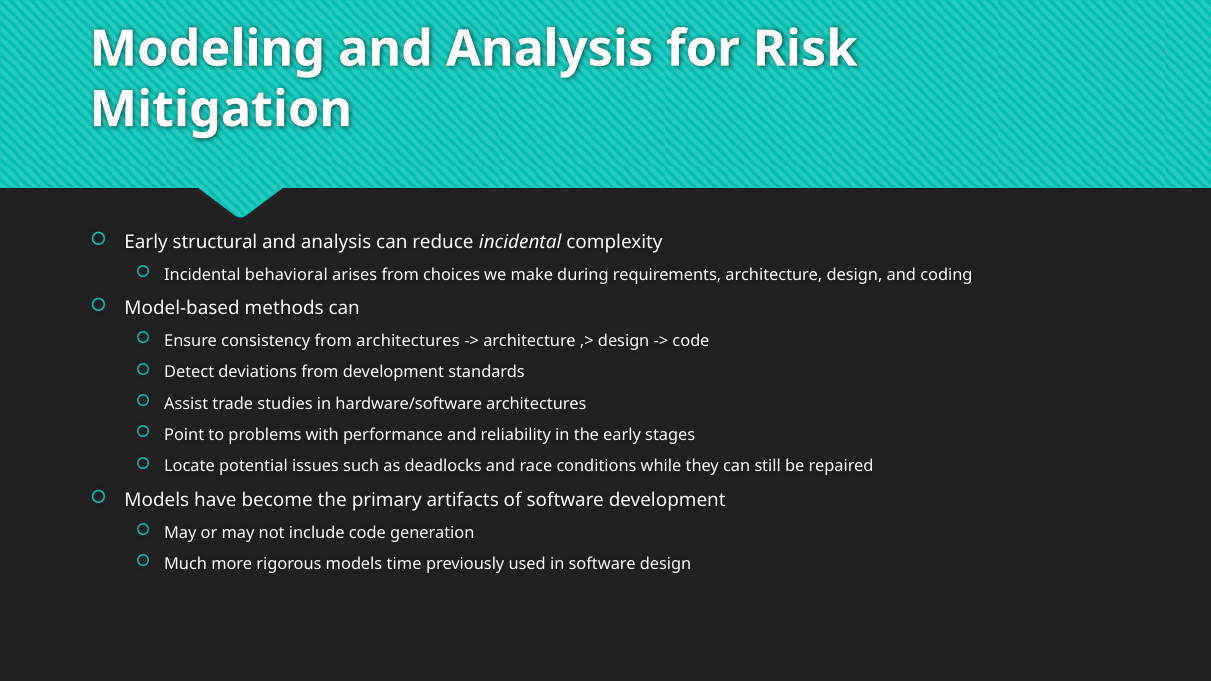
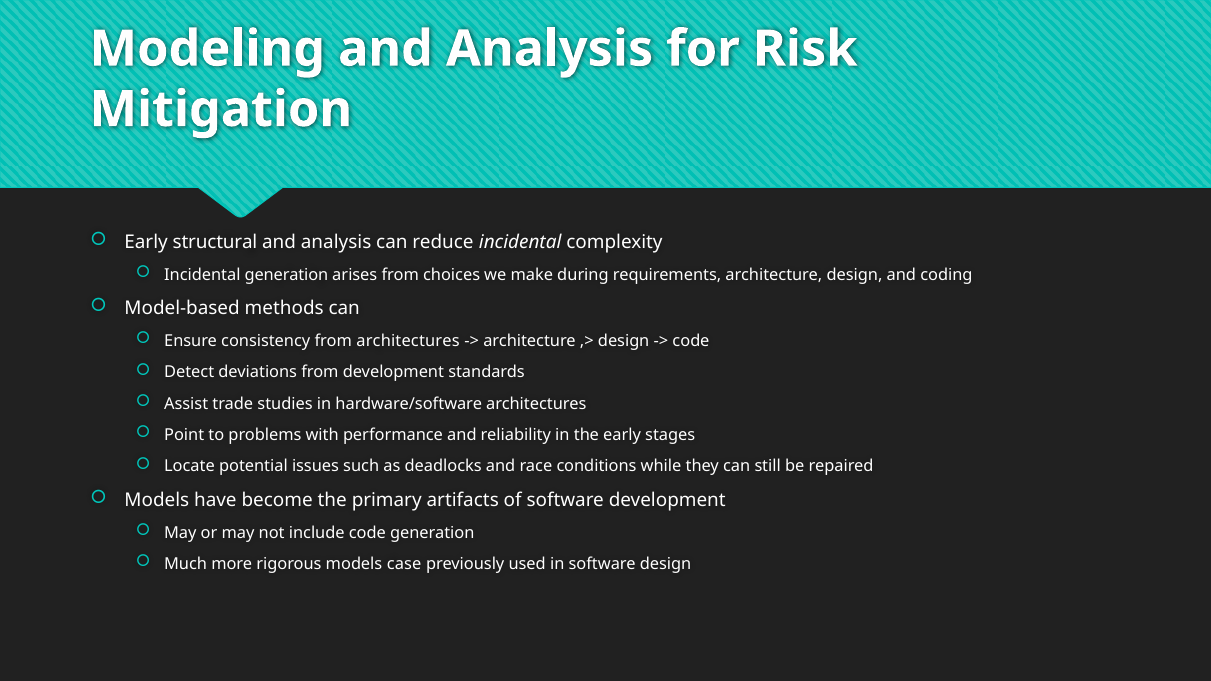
Incidental behavioral: behavioral -> generation
time: time -> case
